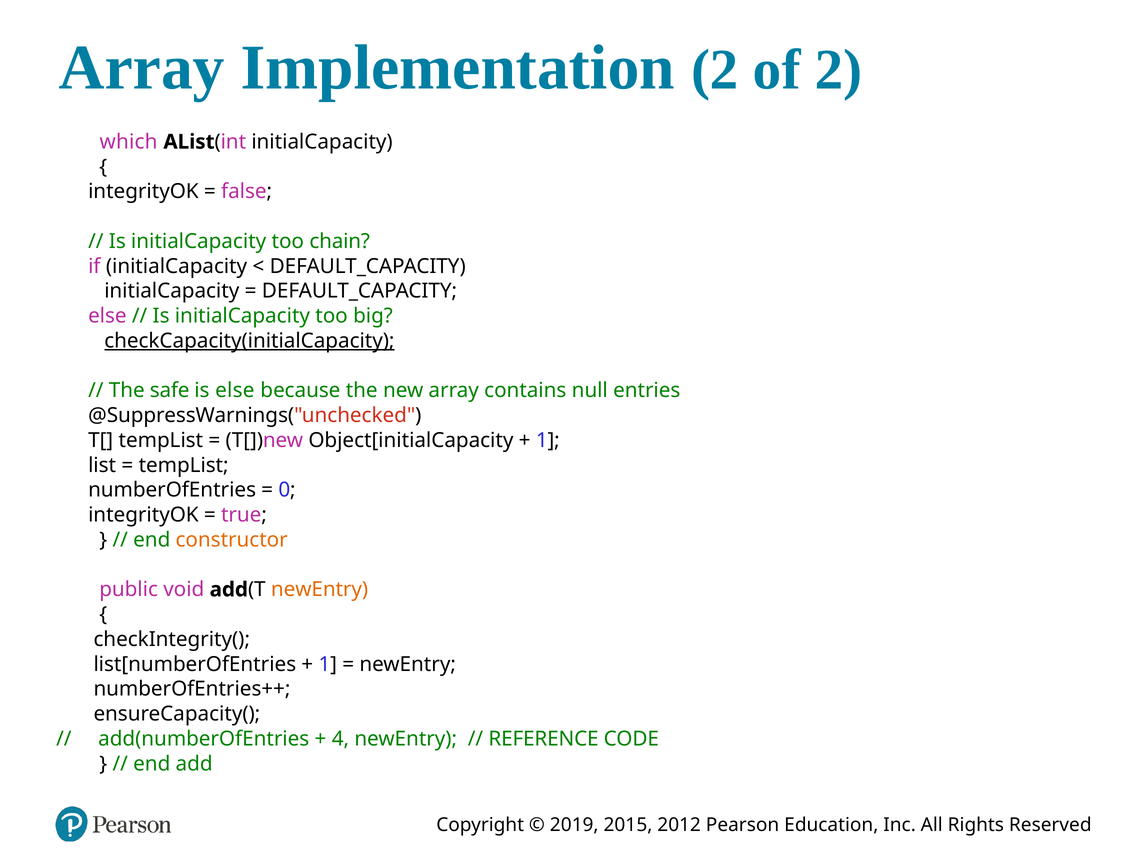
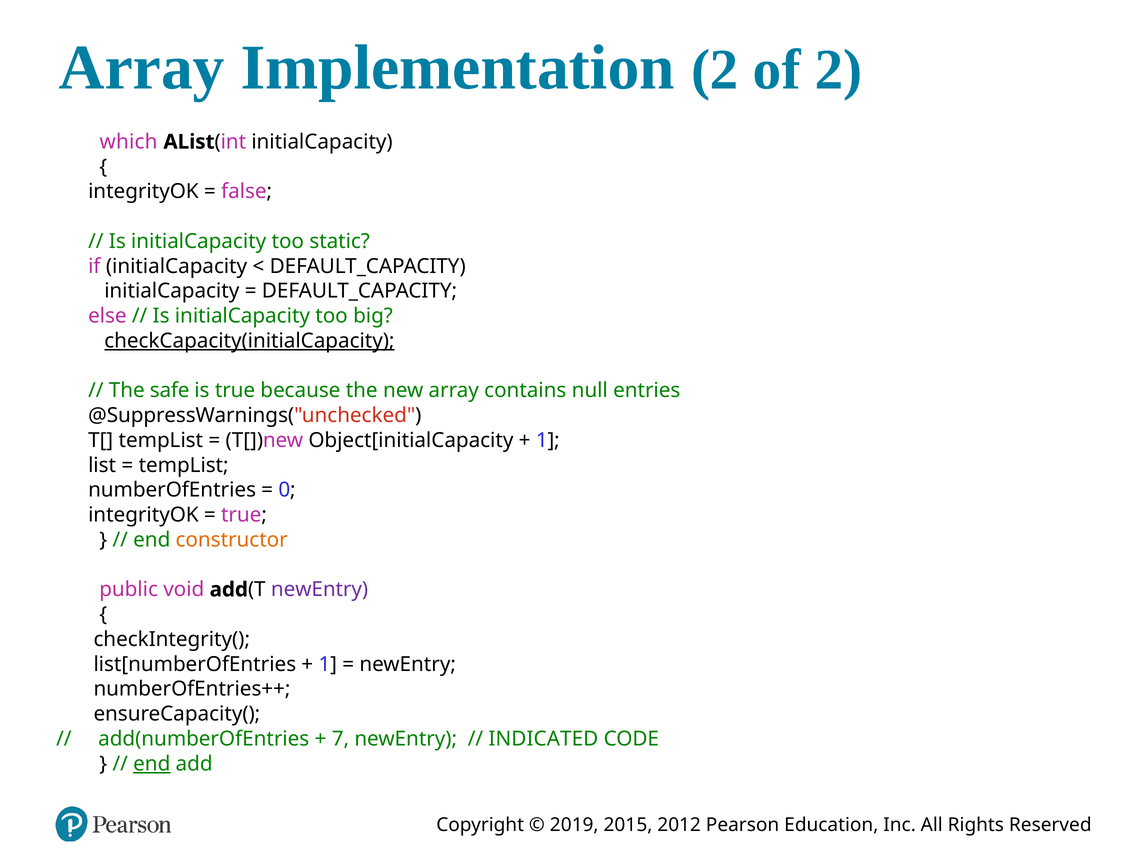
chain: chain -> static
is else: else -> true
newEntry at (320, 589) colour: orange -> purple
4: 4 -> 7
REFERENCE: REFERENCE -> INDICATED
end at (152, 763) underline: none -> present
